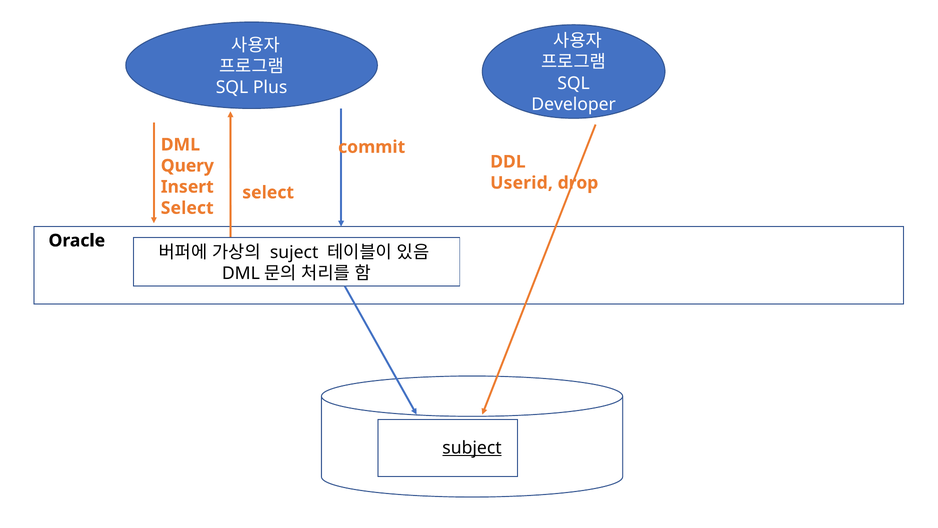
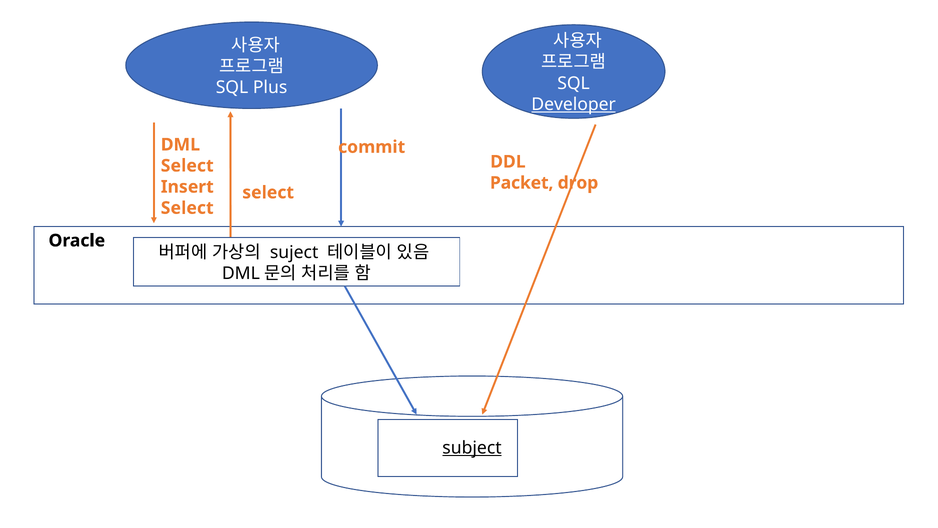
Developer underline: none -> present
Query at (187, 166): Query -> Select
Userid: Userid -> Packet
